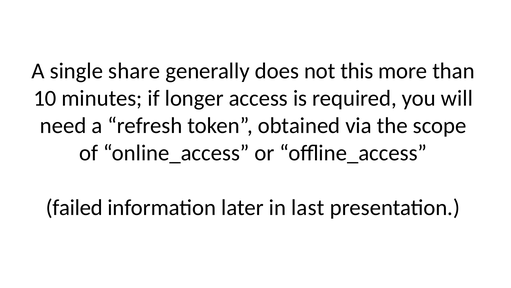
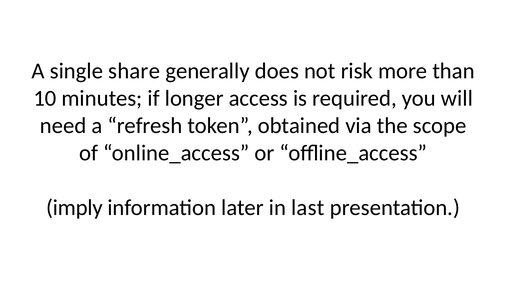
this: this -> risk
failed: failed -> imply
